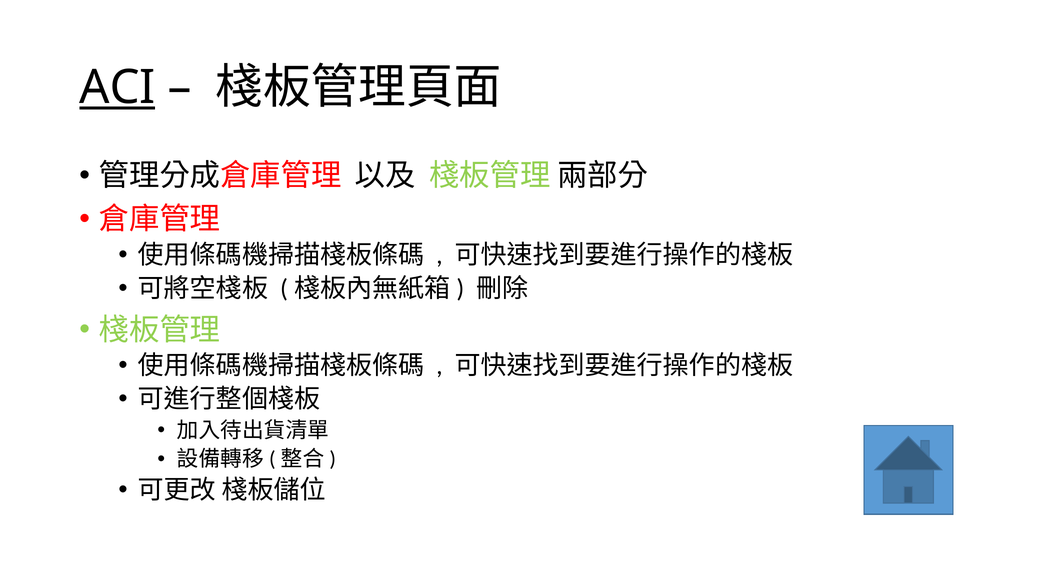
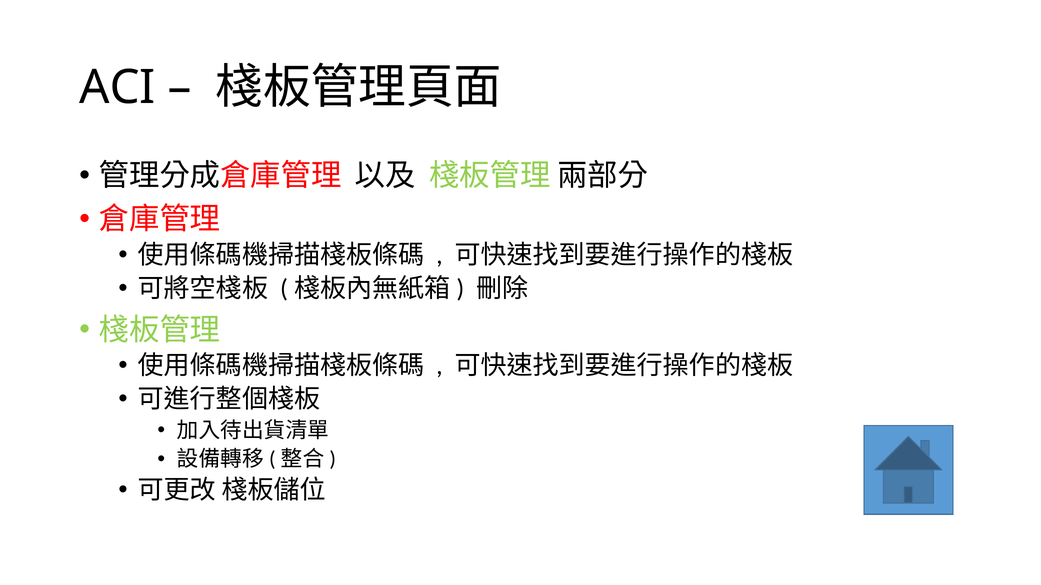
ACI underline: present -> none
